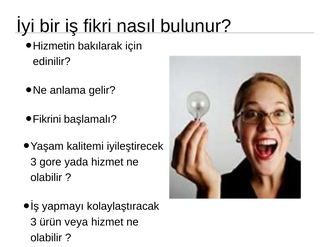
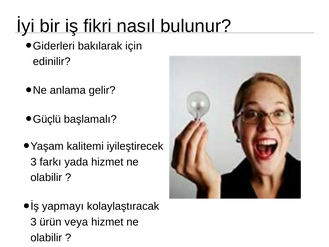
Hizmetin: Hizmetin -> Giderleri
Fikrini: Fikrini -> Güçlü
gore: gore -> farkı
